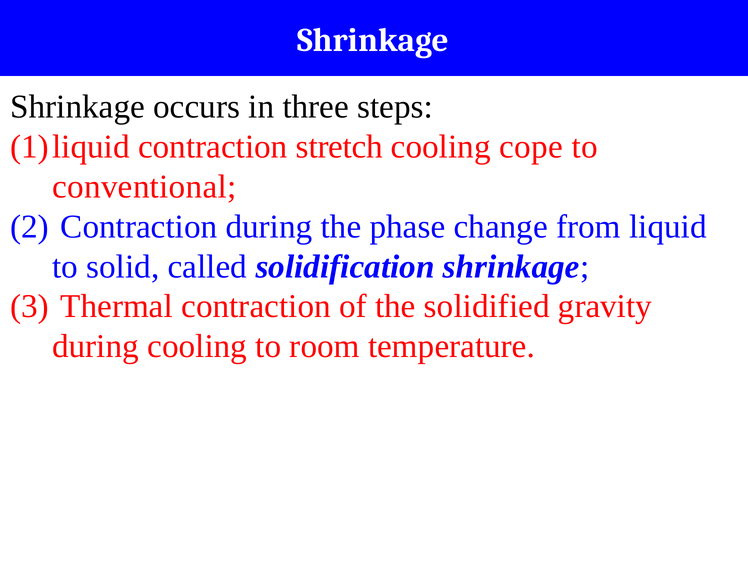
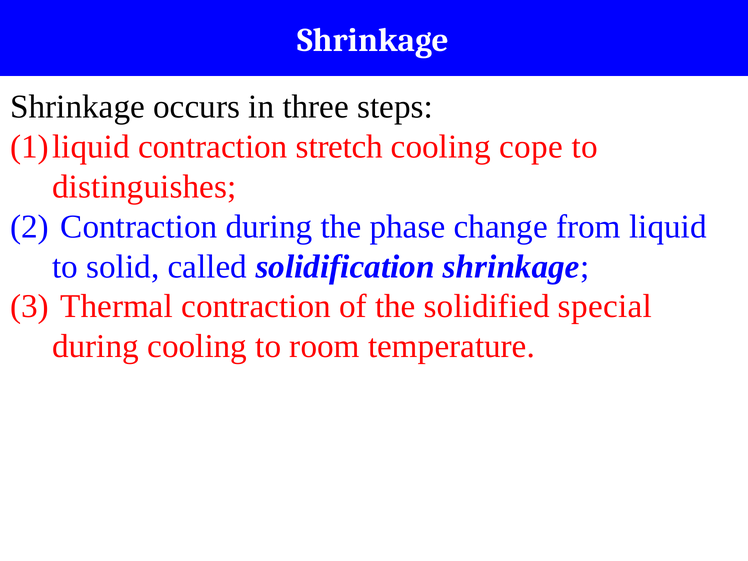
conventional: conventional -> distinguishes
gravity: gravity -> special
